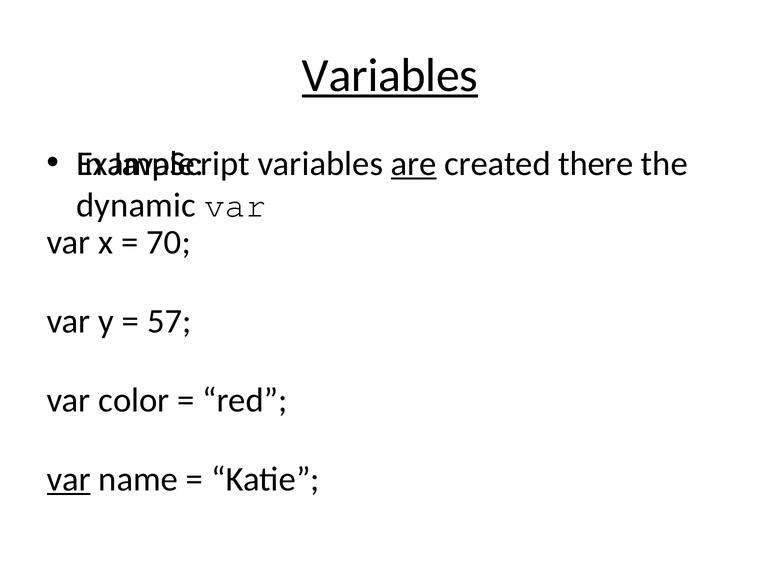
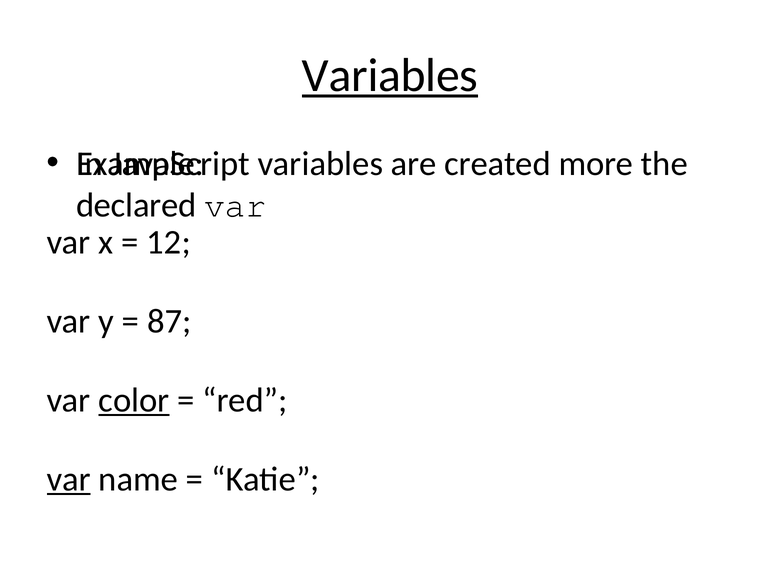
are underline: present -> none
there: there -> more
dynamic: dynamic -> declared
70: 70 -> 12
57: 57 -> 87
color underline: none -> present
